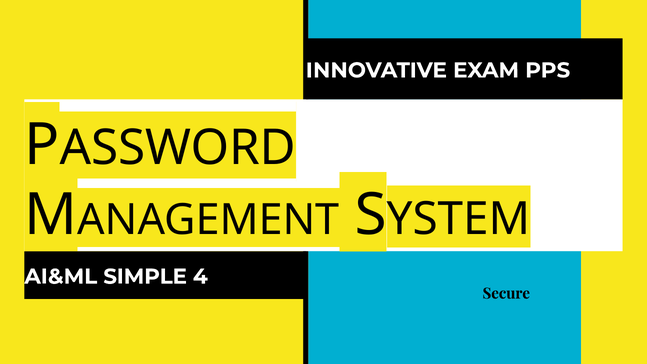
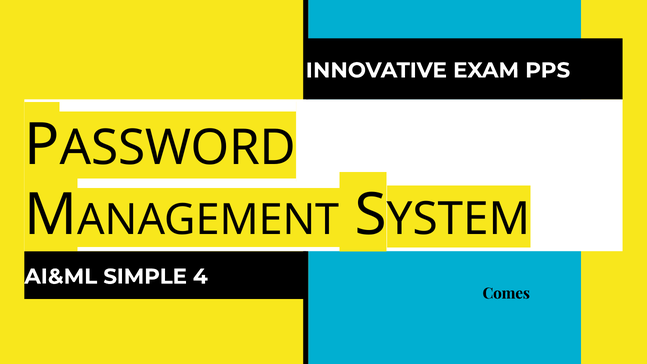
Secure: Secure -> Comes
